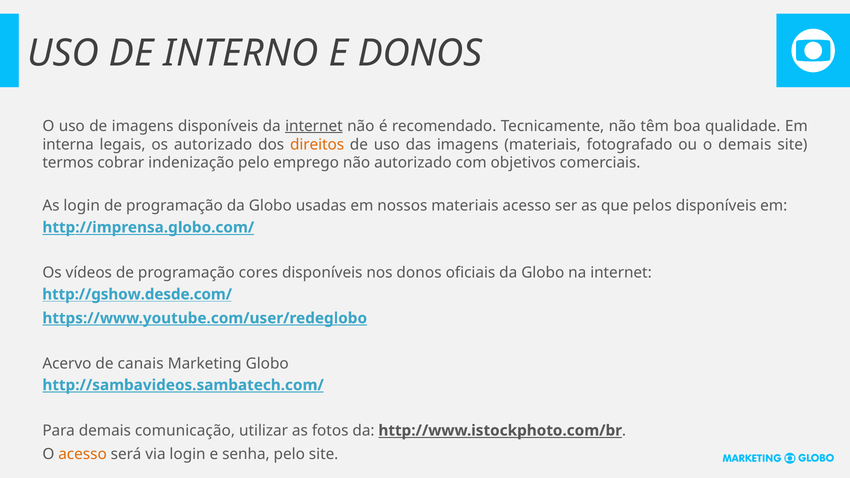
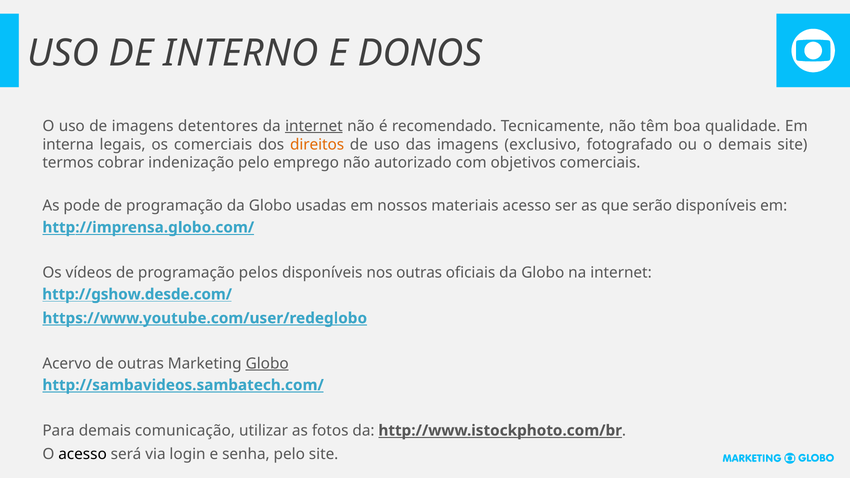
imagens disponíveis: disponíveis -> detentores
os autorizado: autorizado -> comerciais
imagens materiais: materiais -> exclusivo
As login: login -> pode
pelos: pelos -> serão
cores: cores -> pelos
nos donos: donos -> outras
de canais: canais -> outras
Globo at (267, 364) underline: none -> present
acesso at (83, 455) colour: orange -> black
